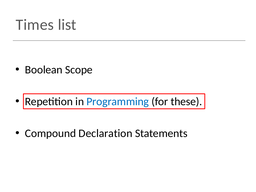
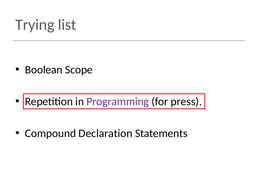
Times: Times -> Trying
Programming colour: blue -> purple
these: these -> press
